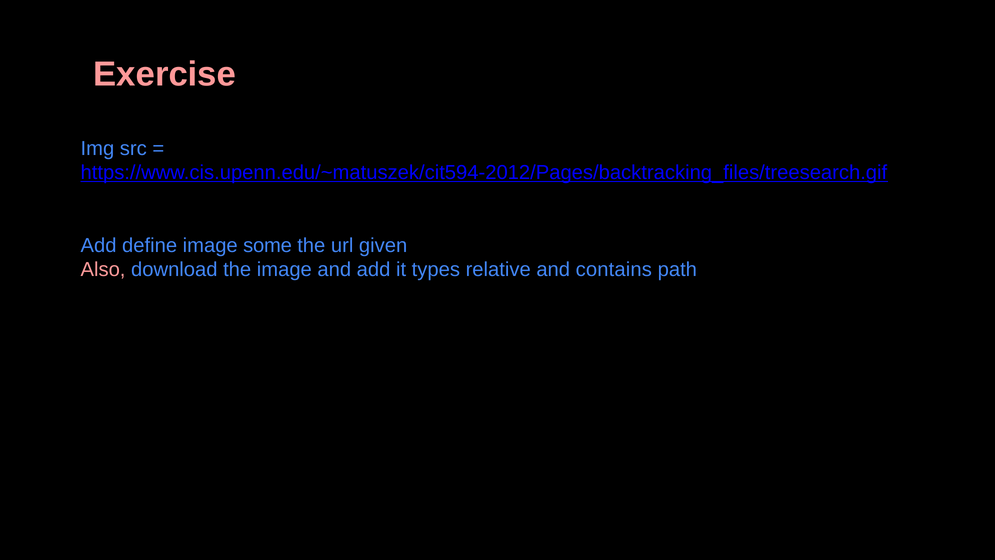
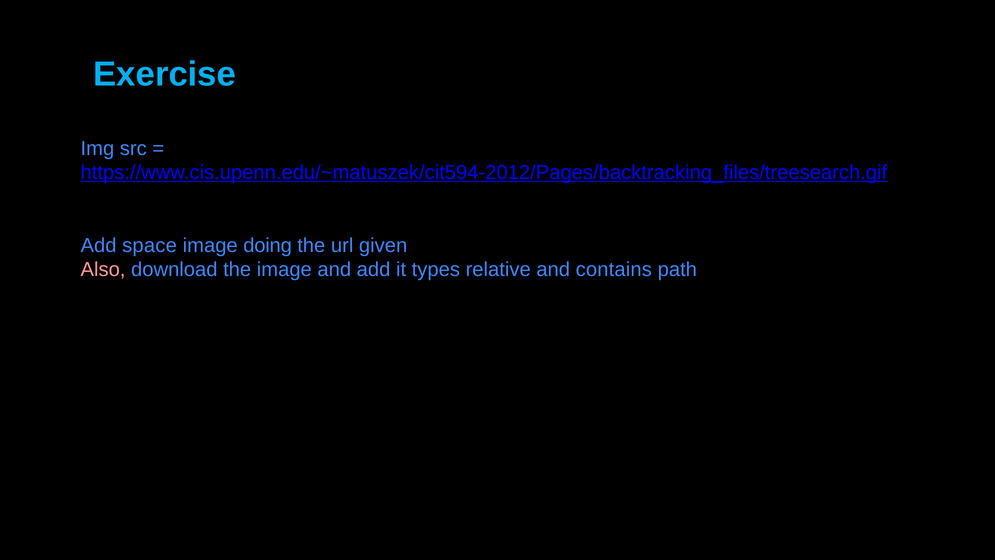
Exercise colour: pink -> light blue
define: define -> space
some: some -> doing
